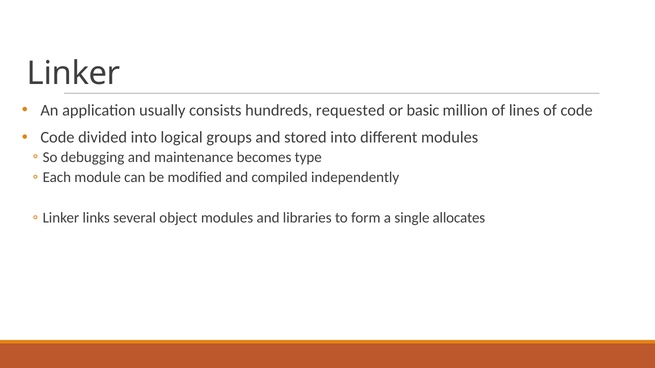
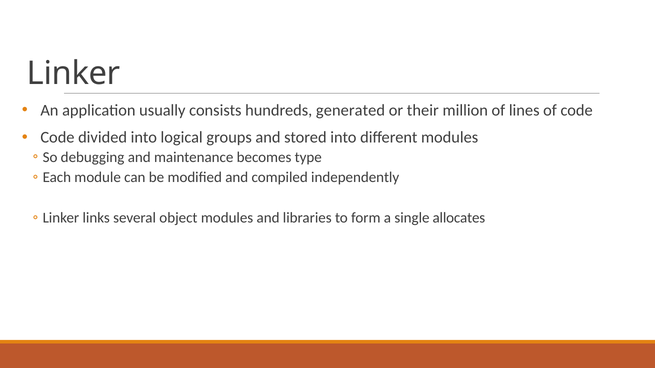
requested: requested -> generated
basic: basic -> their
